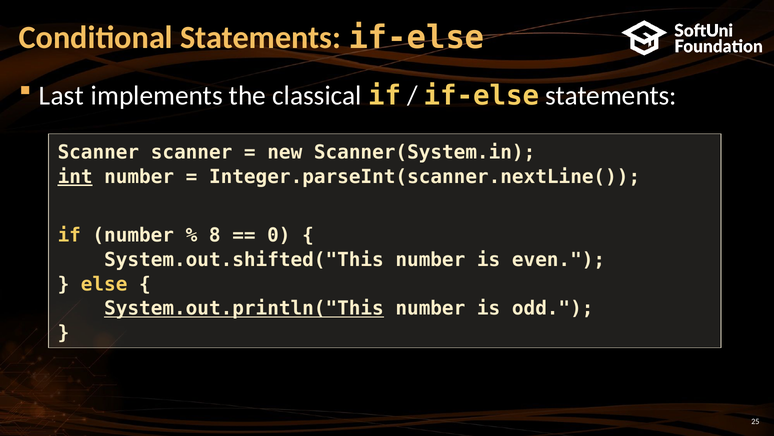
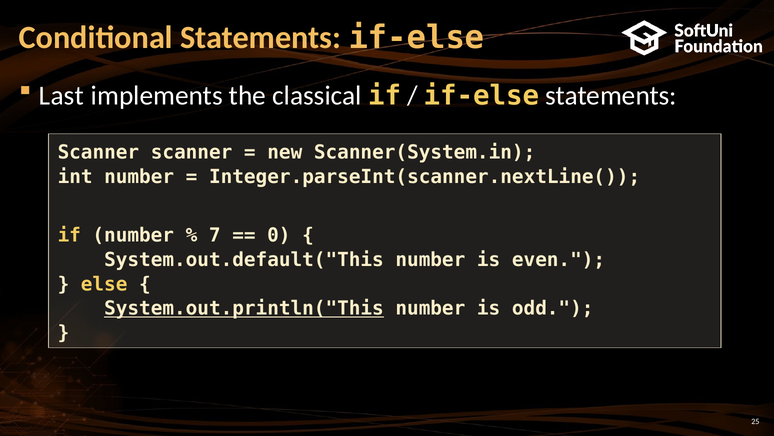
int underline: present -> none
8: 8 -> 7
System.out.shifted("This: System.out.shifted("This -> System.out.default("This
